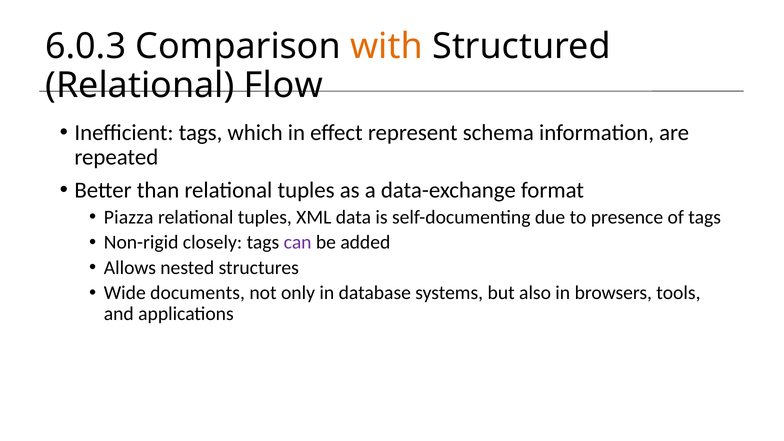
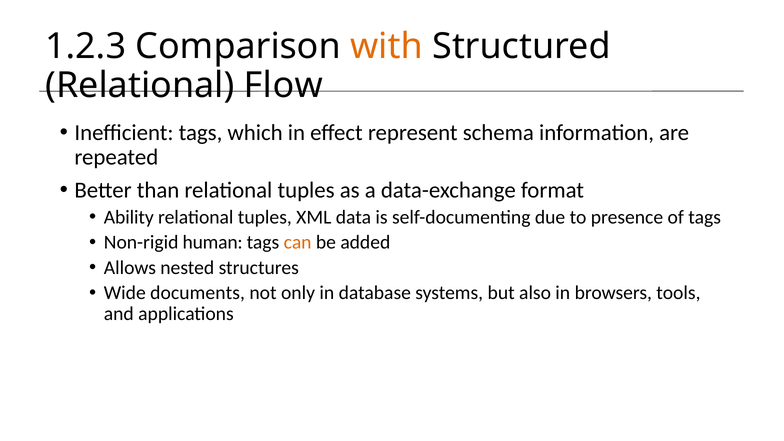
6.0.3: 6.0.3 -> 1.2.3
Piazza: Piazza -> Ability
closely: closely -> human
can colour: purple -> orange
